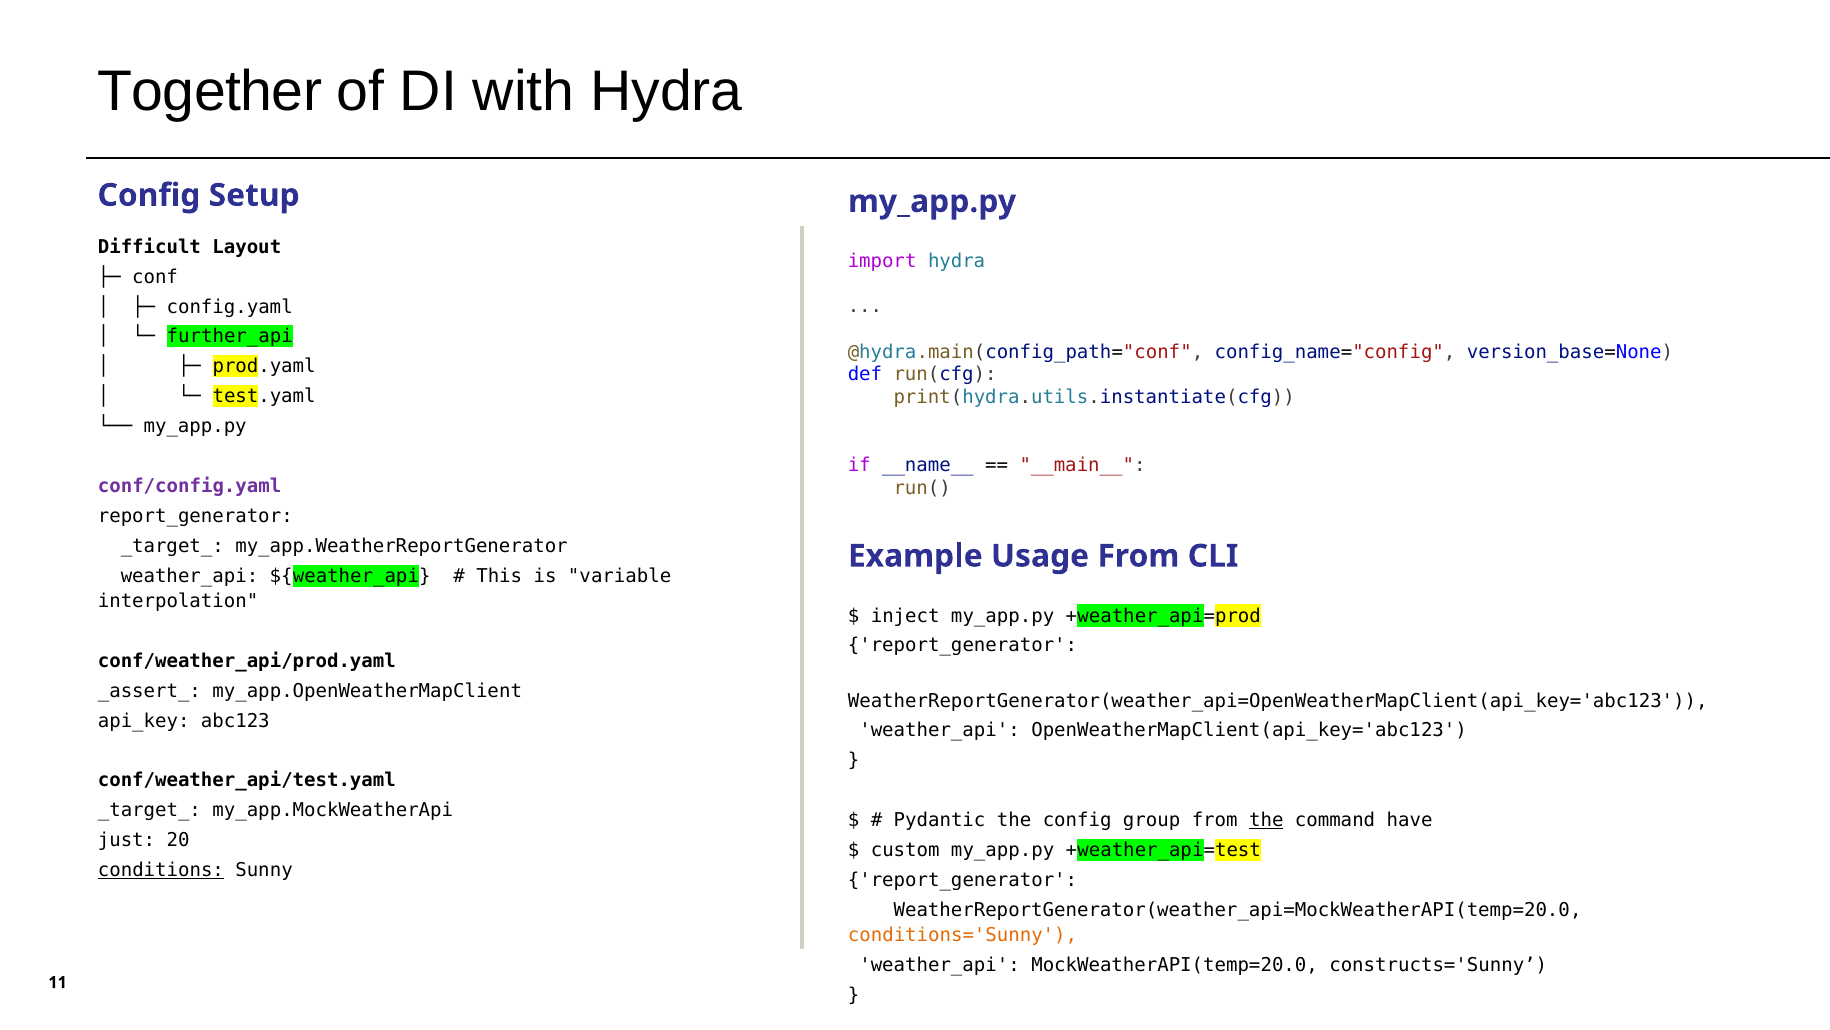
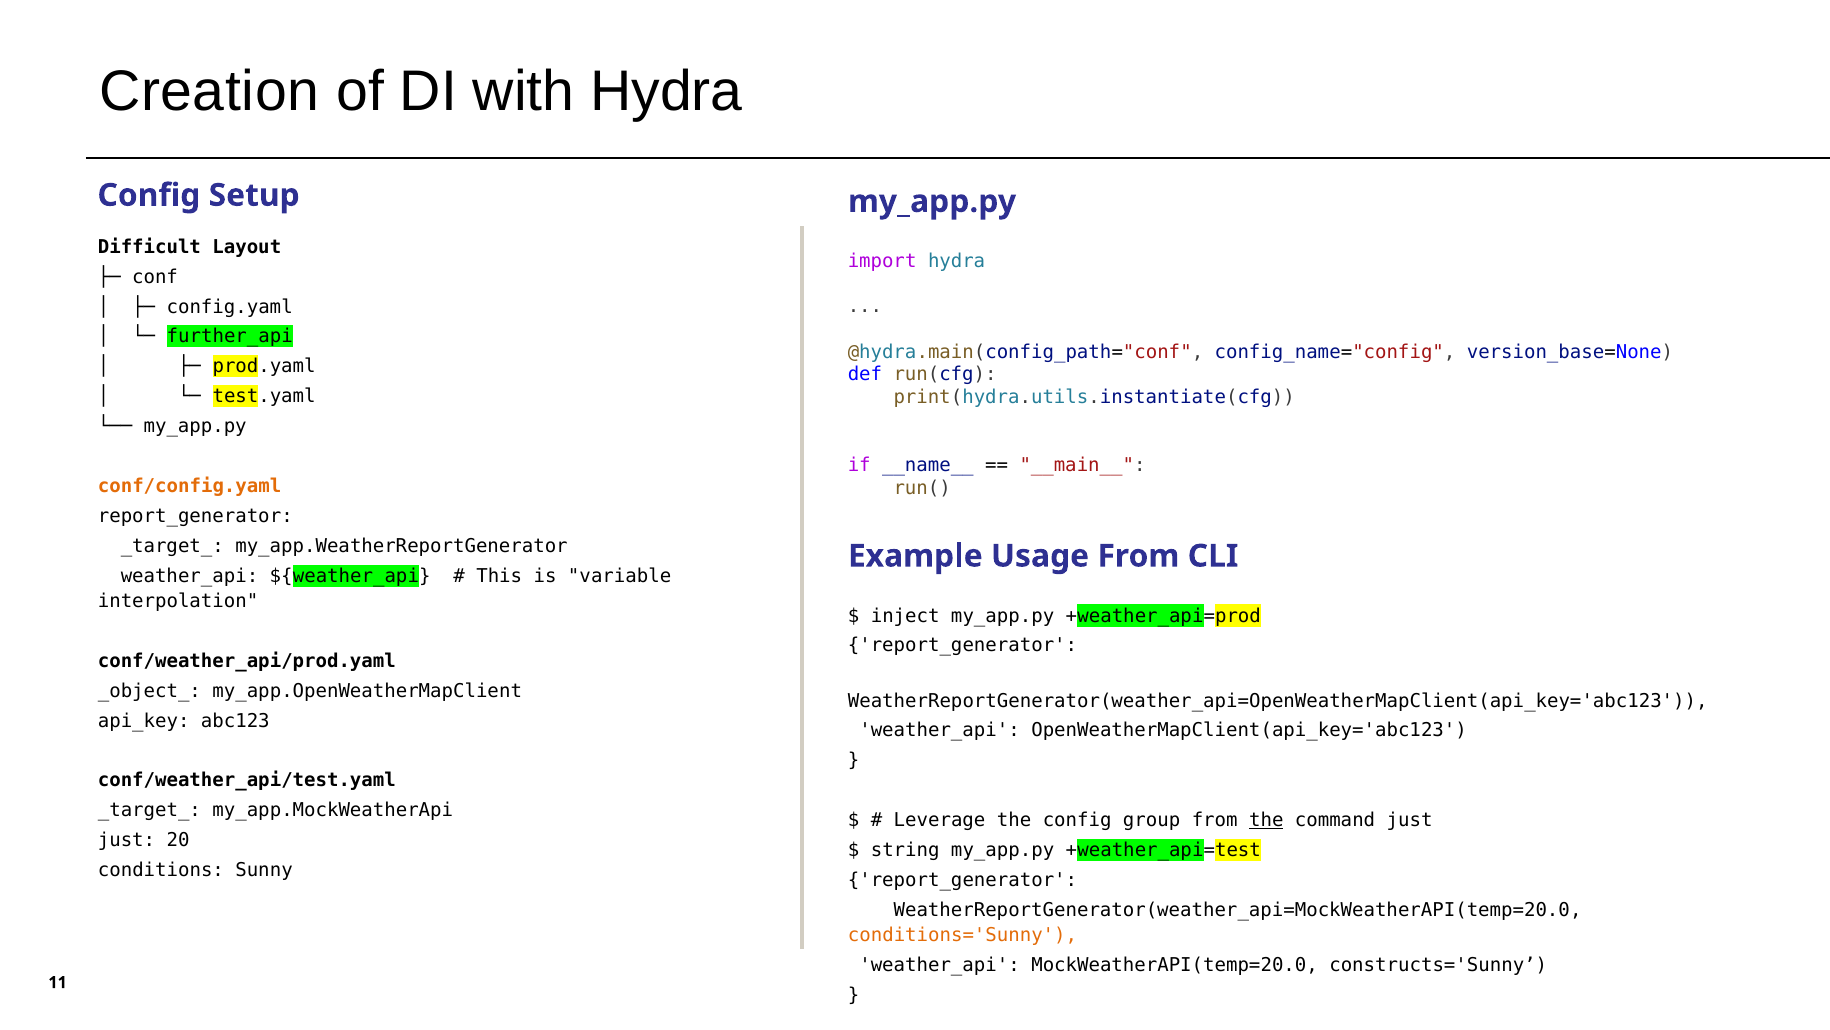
Together: Together -> Creation
conf/config.yaml colour: purple -> orange
_assert_: _assert_ -> _object_
Pydantic: Pydantic -> Leverage
command have: have -> just
custom: custom -> string
conditions underline: present -> none
